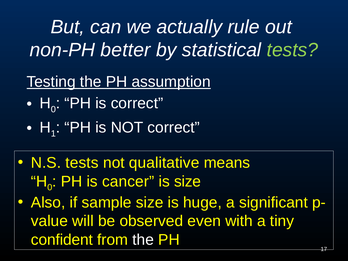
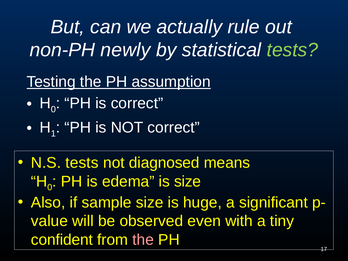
better: better -> newly
qualitative: qualitative -> diagnosed
cancer: cancer -> edema
the at (143, 240) colour: white -> pink
